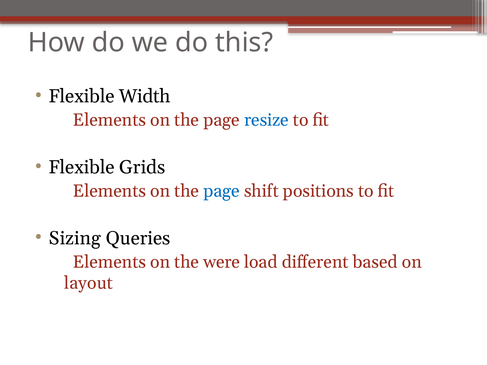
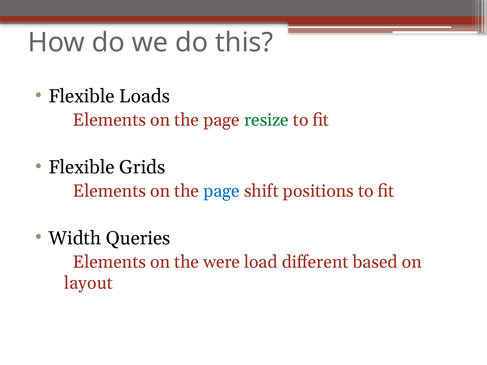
Width: Width -> Loads
resize colour: blue -> green
Sizing: Sizing -> Width
